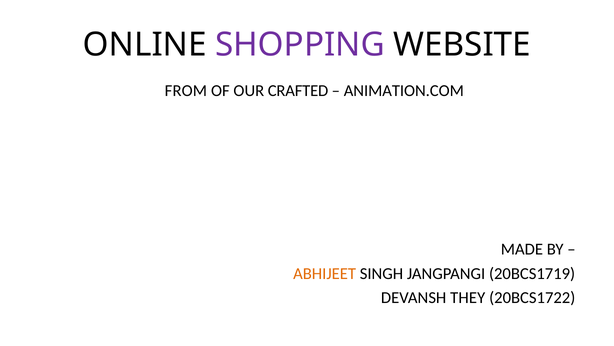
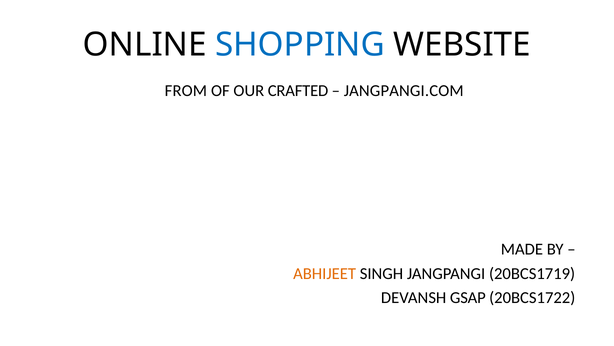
SHOPPING colour: purple -> blue
ANIMATION.COM: ANIMATION.COM -> JANGPANGI.COM
THEY: THEY -> GSAP
